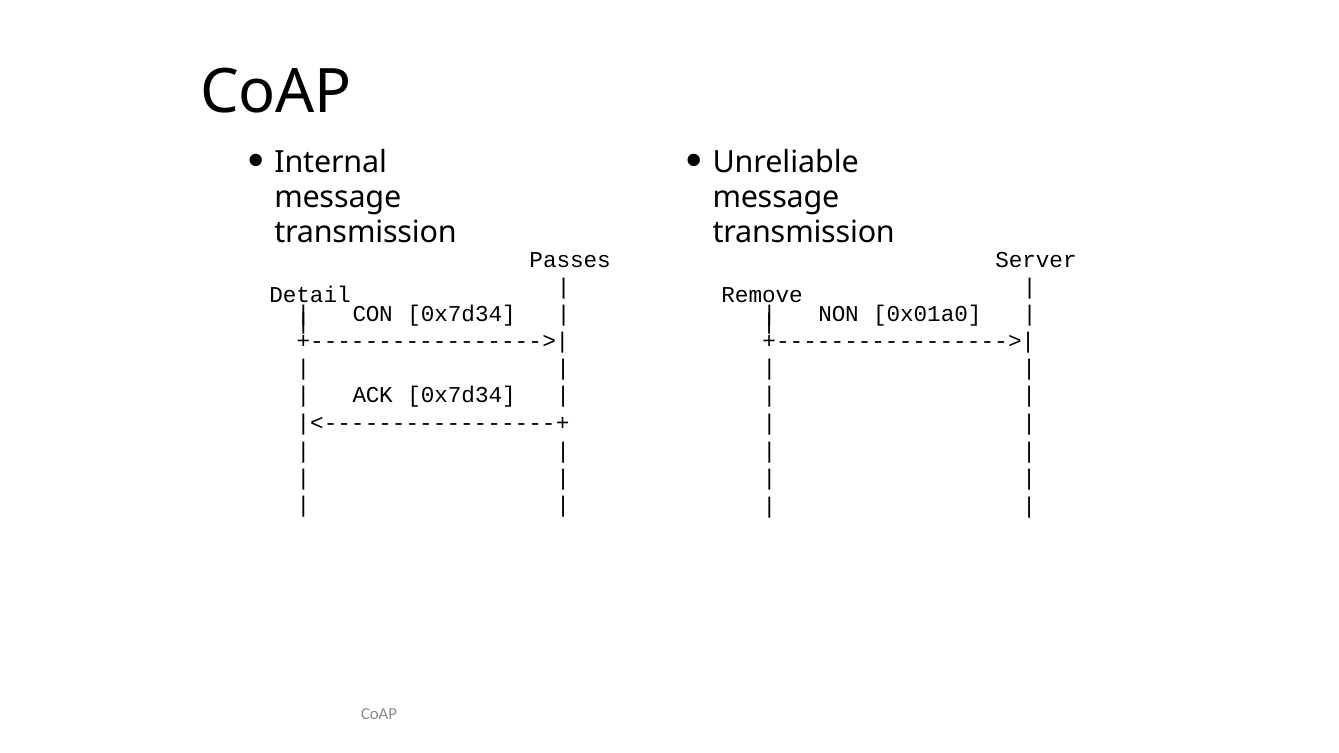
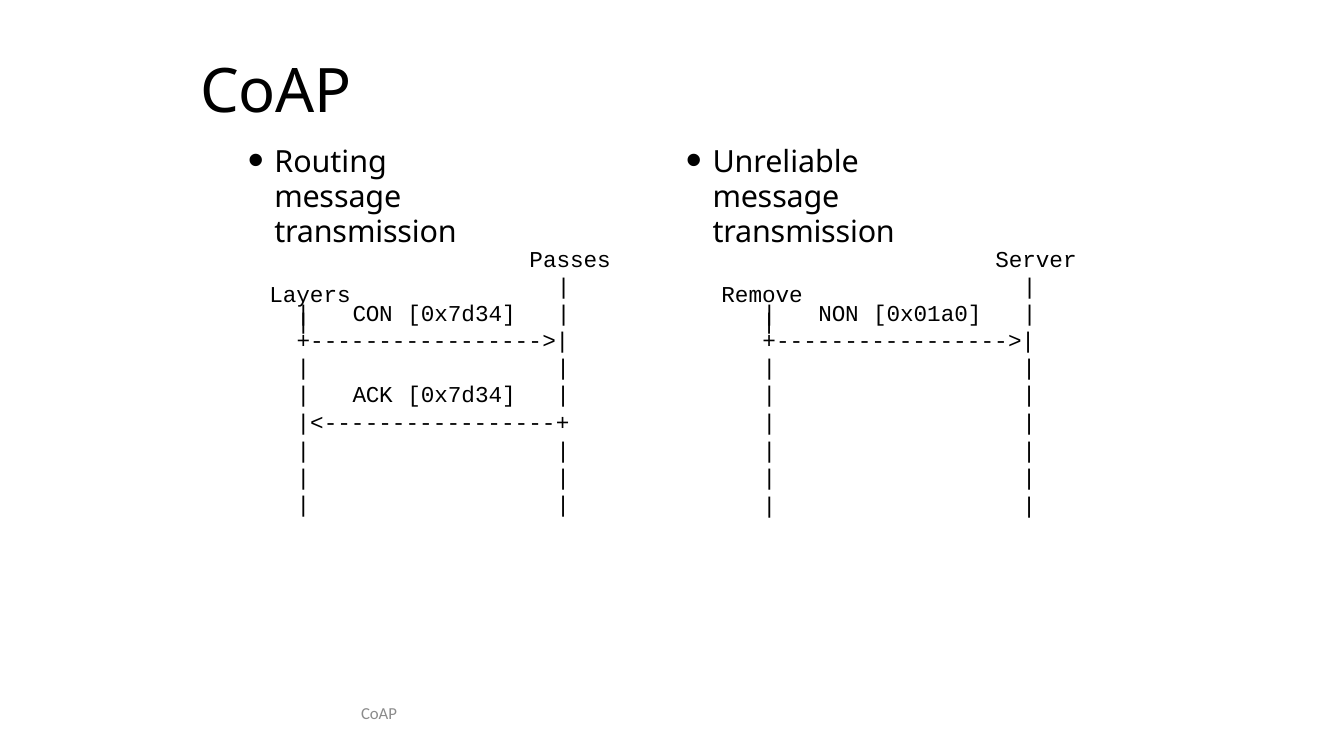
Internal: Internal -> Routing
Detail: Detail -> Layers
